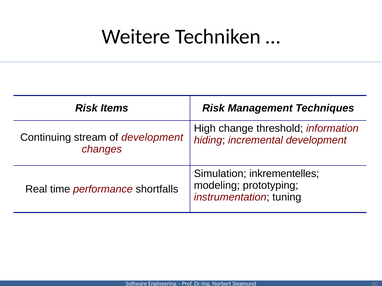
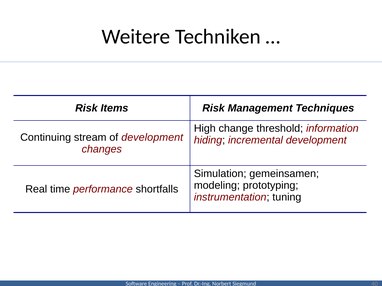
inkrementelles: inkrementelles -> gemeinsamen
